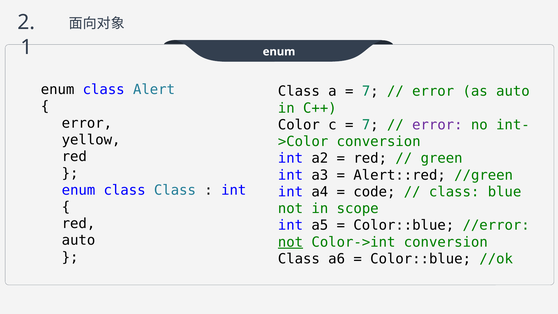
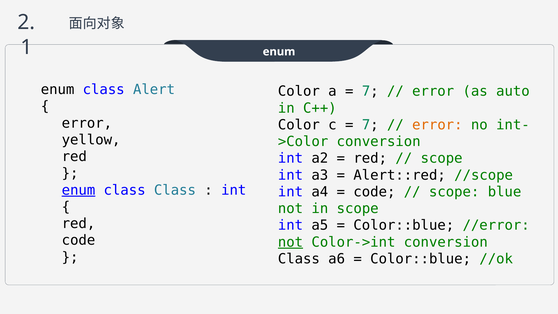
Class at (299, 91): Class -> Color
error at (437, 125) colour: purple -> orange
green at (442, 158): green -> scope
//green: //green -> //scope
enum at (78, 190) underline: none -> present
class at (454, 192): class -> scope
auto at (78, 240): auto -> code
